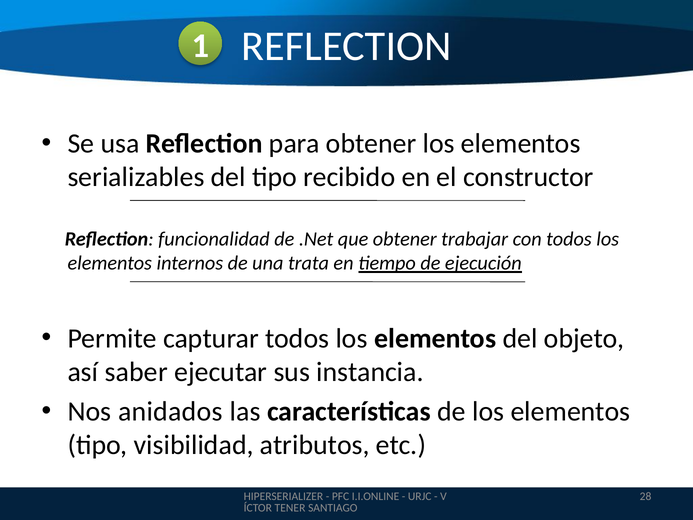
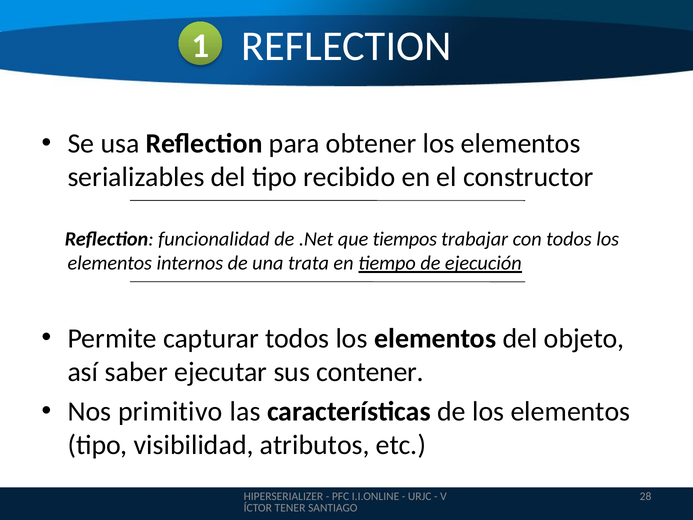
que obtener: obtener -> tiempos
instancia: instancia -> contener
anidados: anidados -> primitivo
